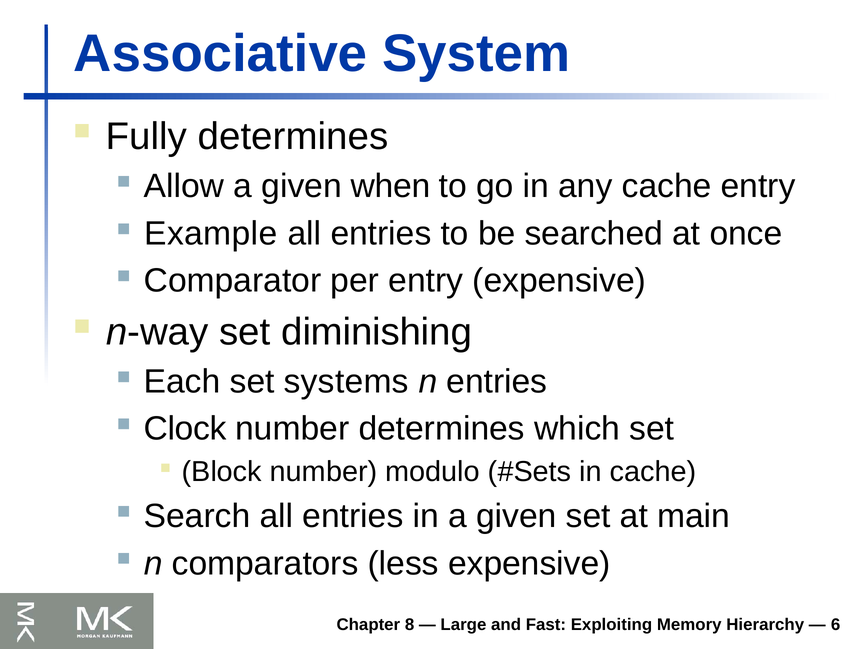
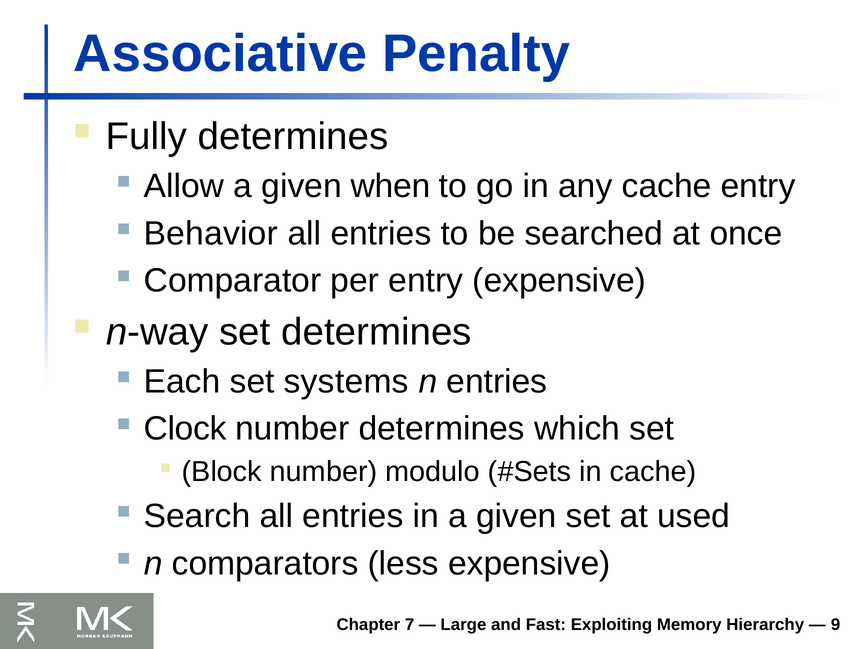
System: System -> Penalty
Example: Example -> Behavior
set diminishing: diminishing -> determines
main: main -> used
8: 8 -> 7
6: 6 -> 9
